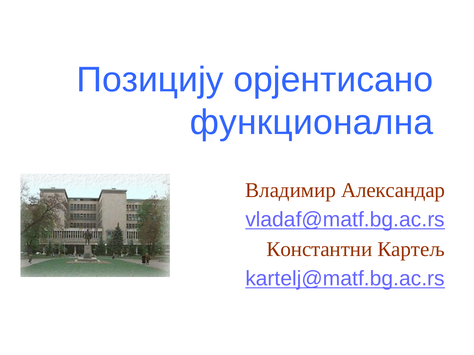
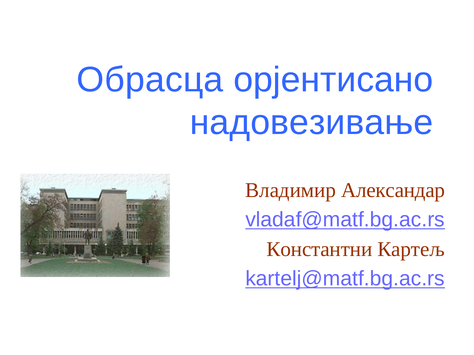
Позицију: Позицију -> Обрасца
функционална: функционална -> надовезивање
